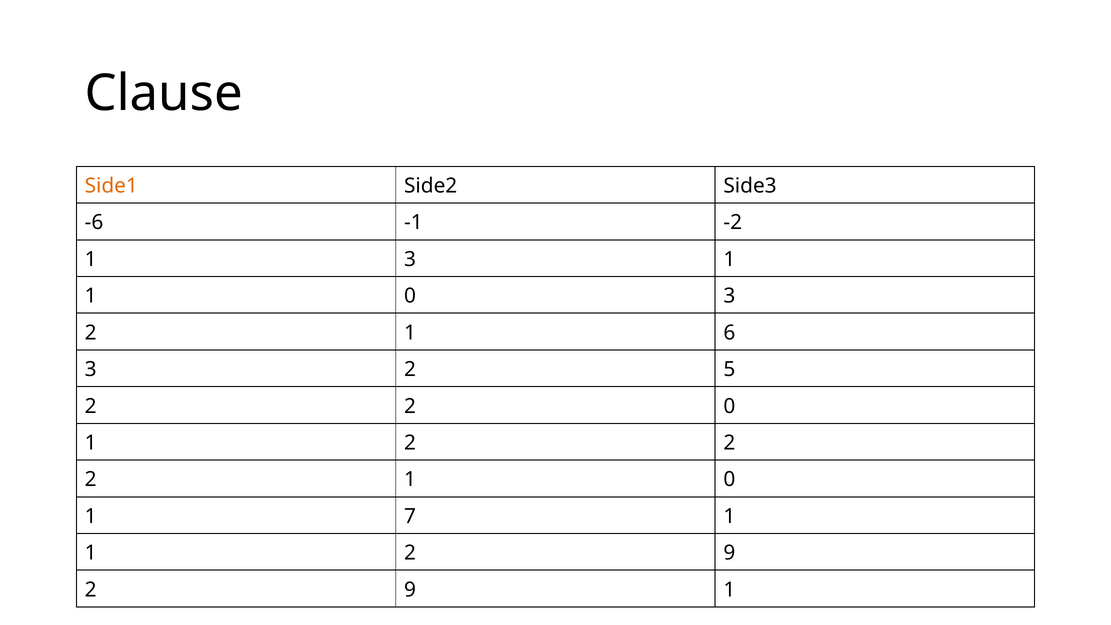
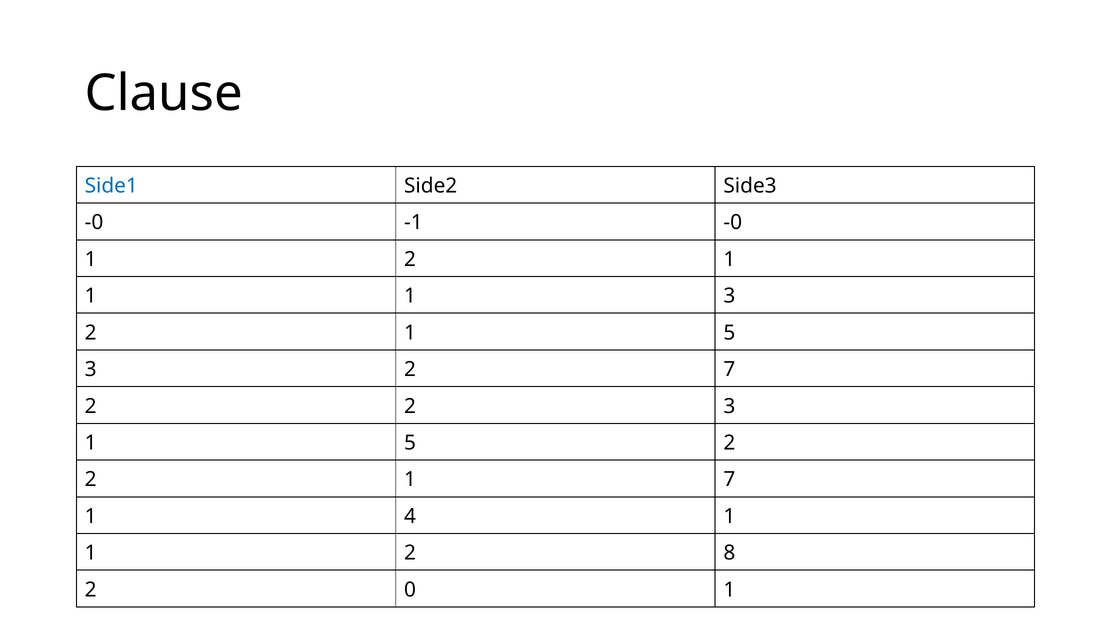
Side1 colour: orange -> blue
-6 at (94, 223): -6 -> -0
-1 -2: -2 -> -0
3 at (410, 259): 3 -> 2
0 at (410, 296): 0 -> 1
2 1 6: 6 -> 5
2 5: 5 -> 7
2 0: 0 -> 3
2 at (410, 443): 2 -> 5
2 1 0: 0 -> 7
7: 7 -> 4
1 2 9: 9 -> 8
9 at (410, 590): 9 -> 0
